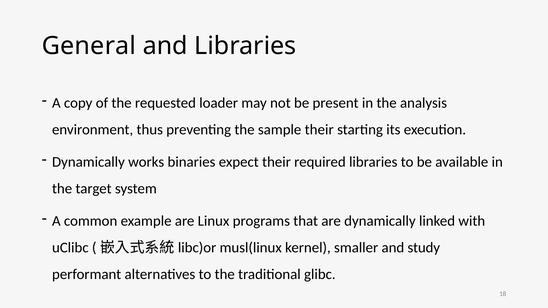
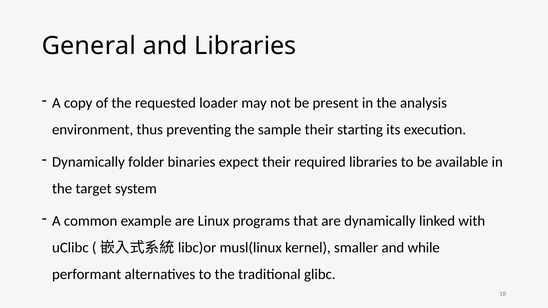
works: works -> folder
study: study -> while
